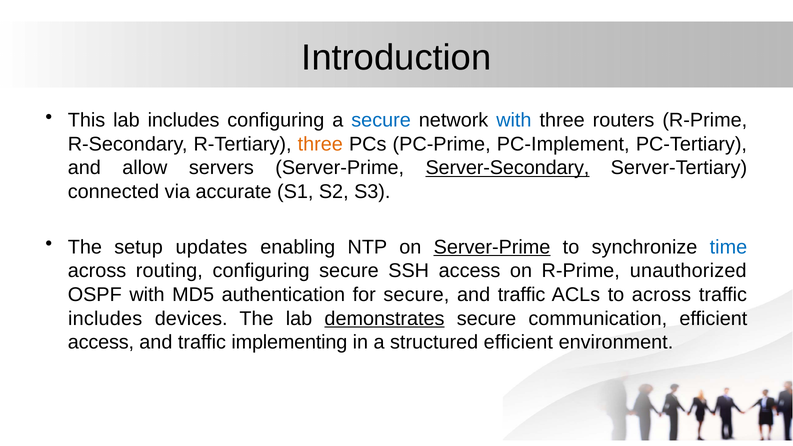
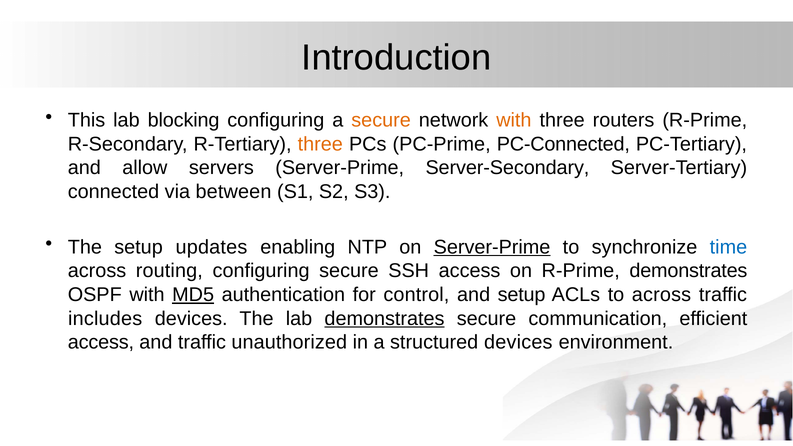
lab includes: includes -> blocking
secure at (381, 120) colour: blue -> orange
with at (514, 120) colour: blue -> orange
PC-Implement: PC-Implement -> PC-Connected
Server-Secondary underline: present -> none
accurate: accurate -> between
R-Prime unauthorized: unauthorized -> demonstrates
MD5 underline: none -> present
for secure: secure -> control
traffic at (522, 295): traffic -> setup
implementing: implementing -> unauthorized
structured efficient: efficient -> devices
